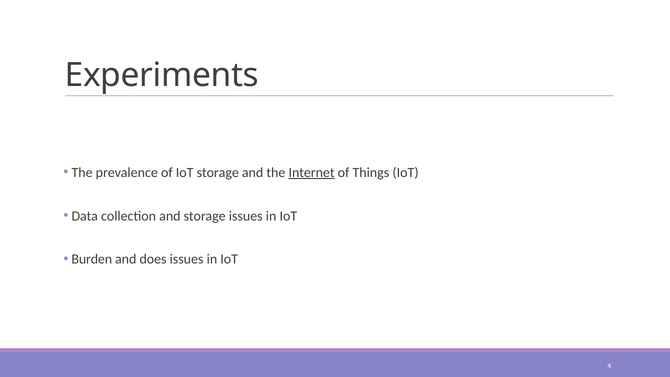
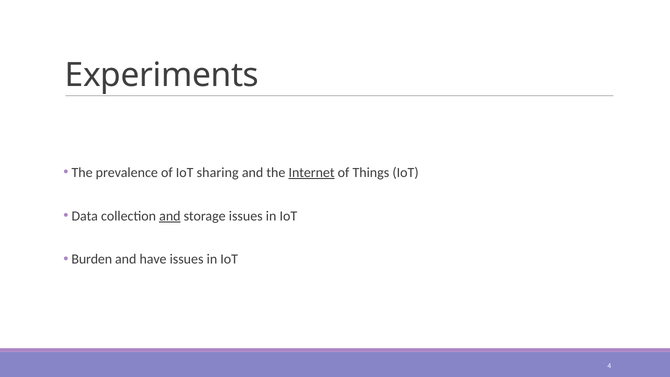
IoT storage: storage -> sharing
and at (170, 216) underline: none -> present
does: does -> have
